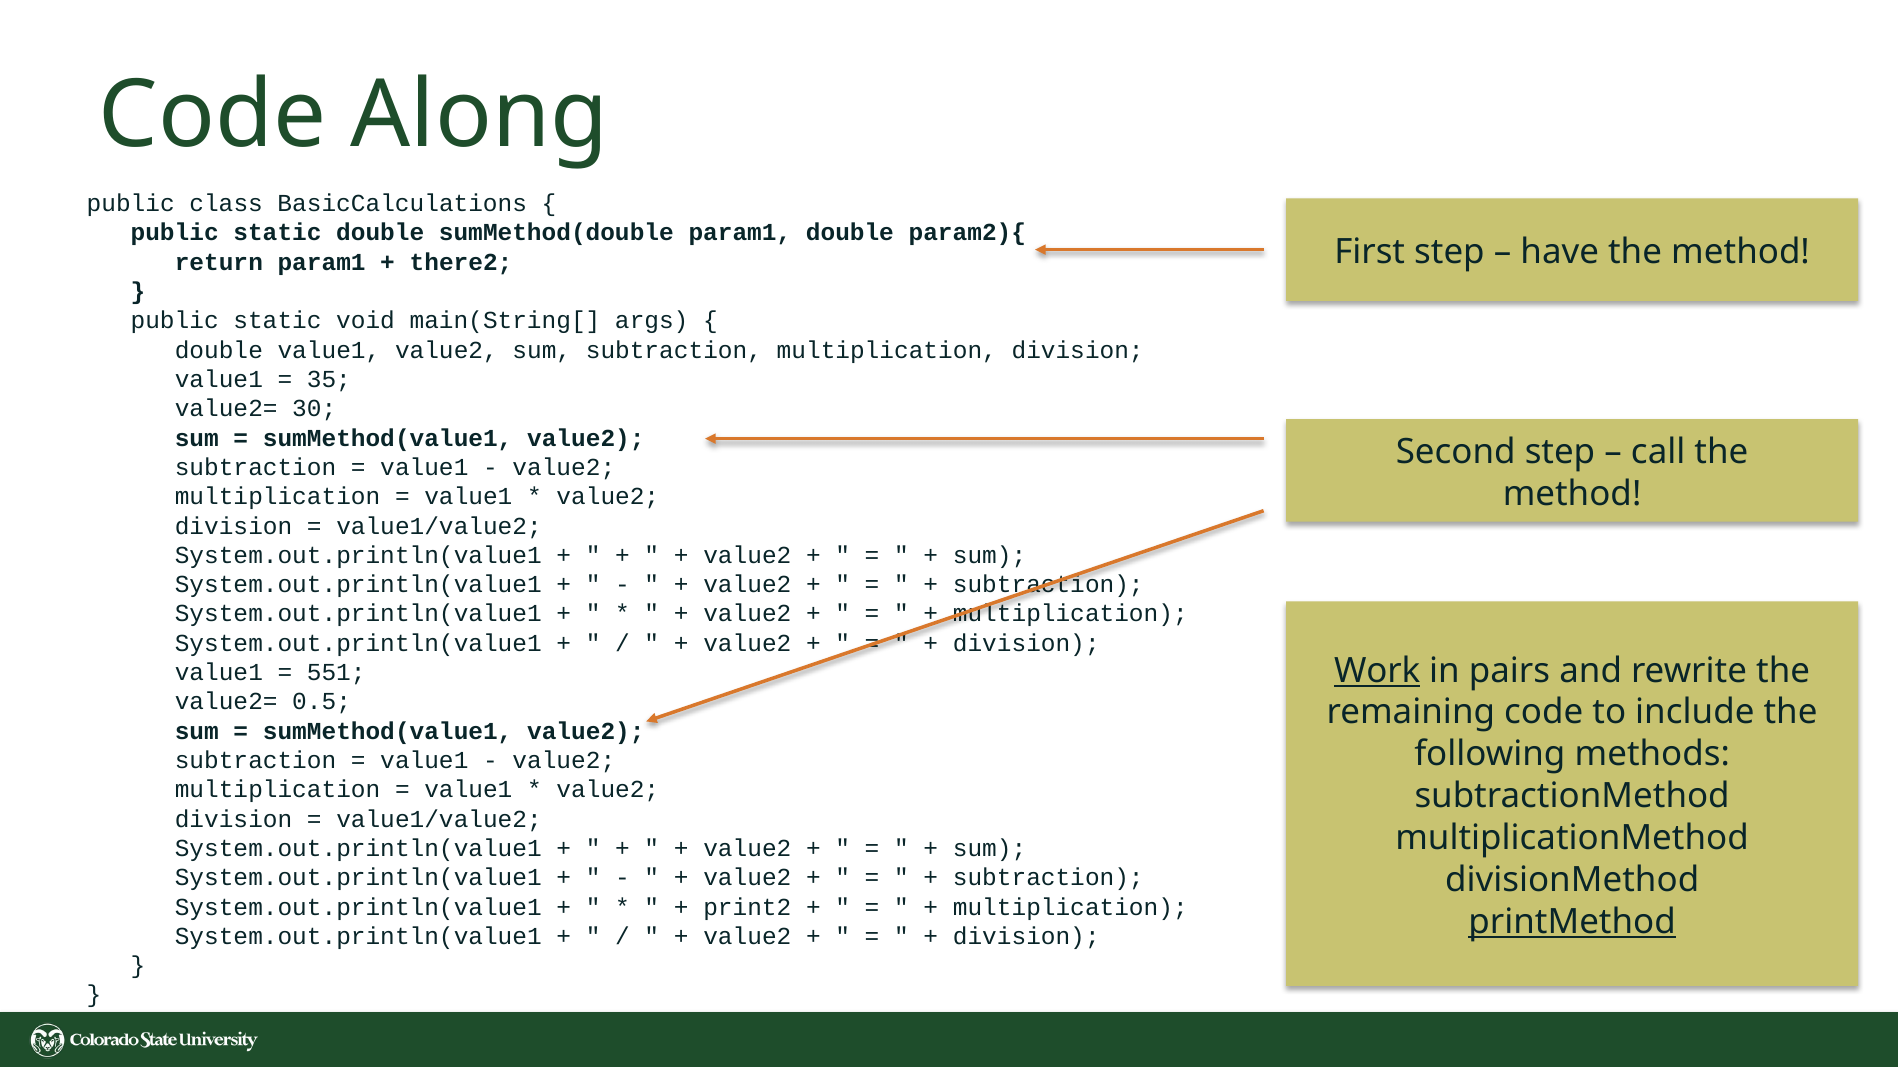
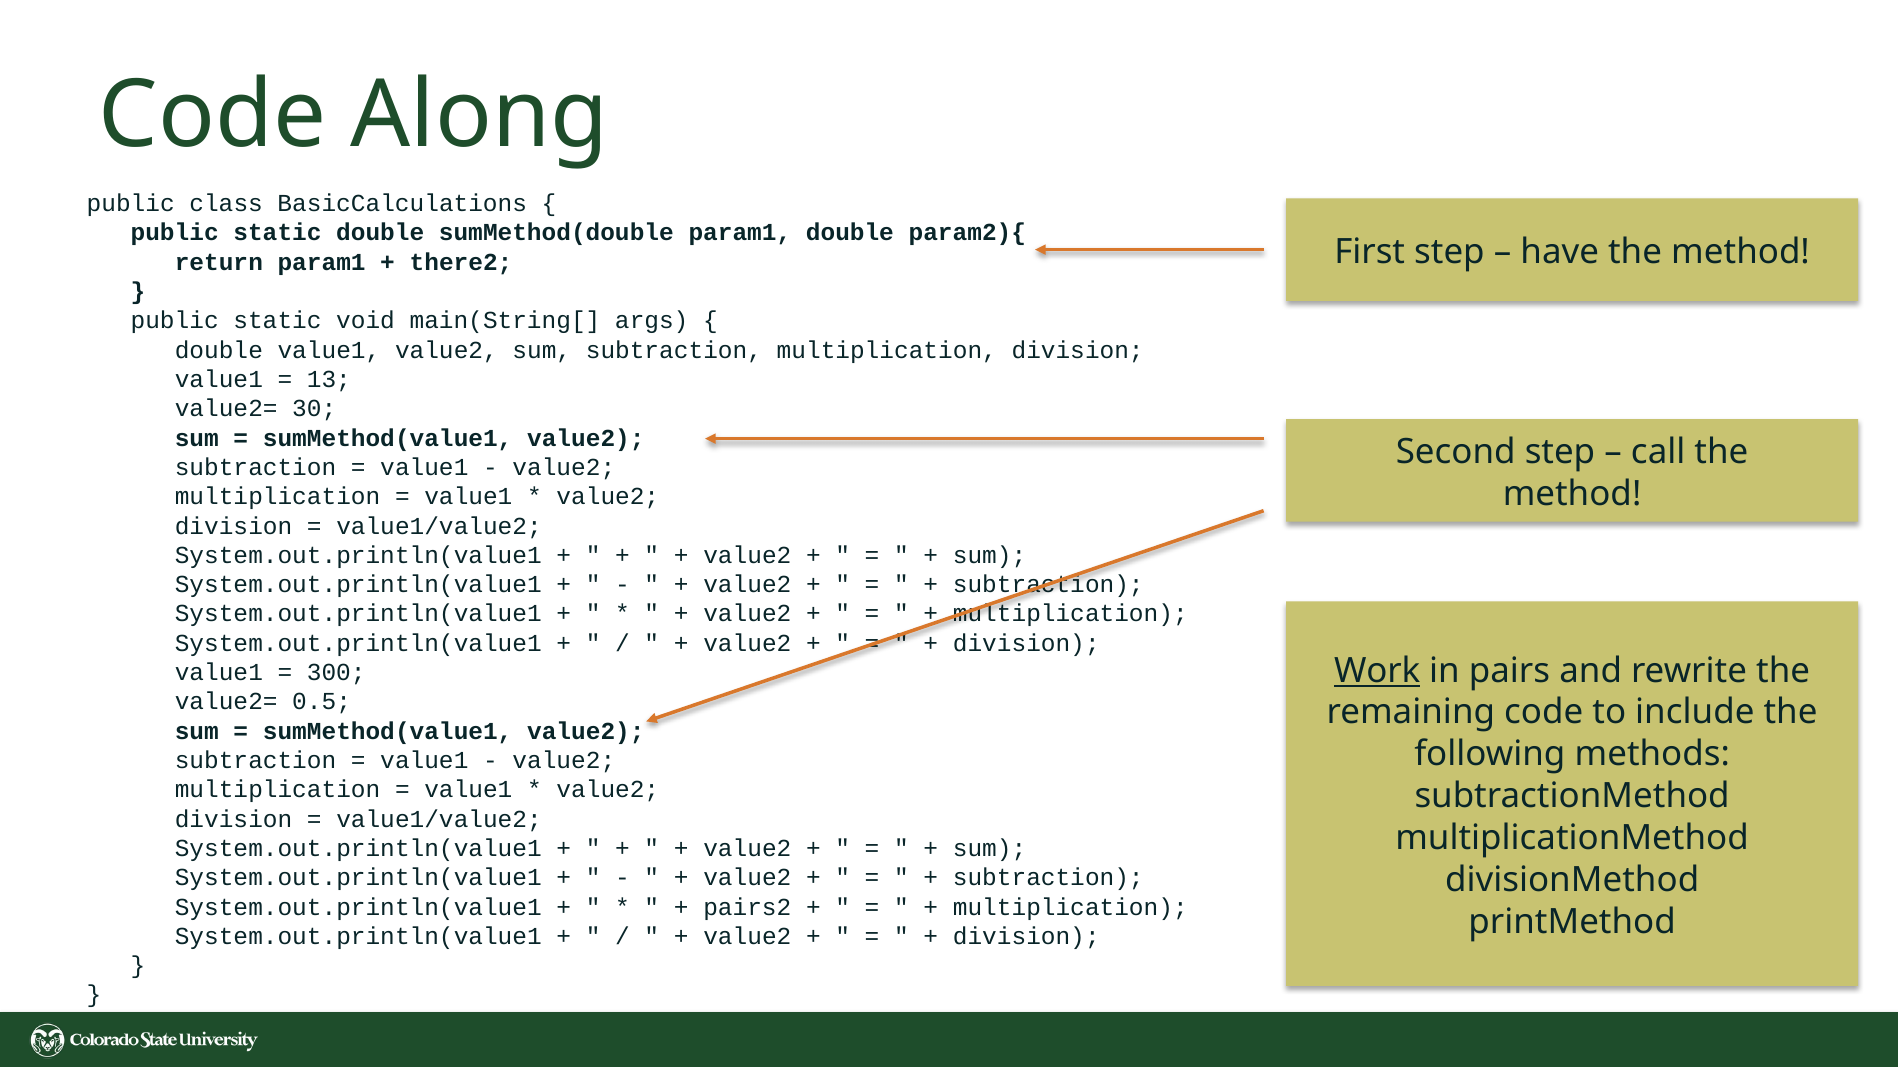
35: 35 -> 13
551: 551 -> 300
print2: print2 -> pairs2
printMethod underline: present -> none
